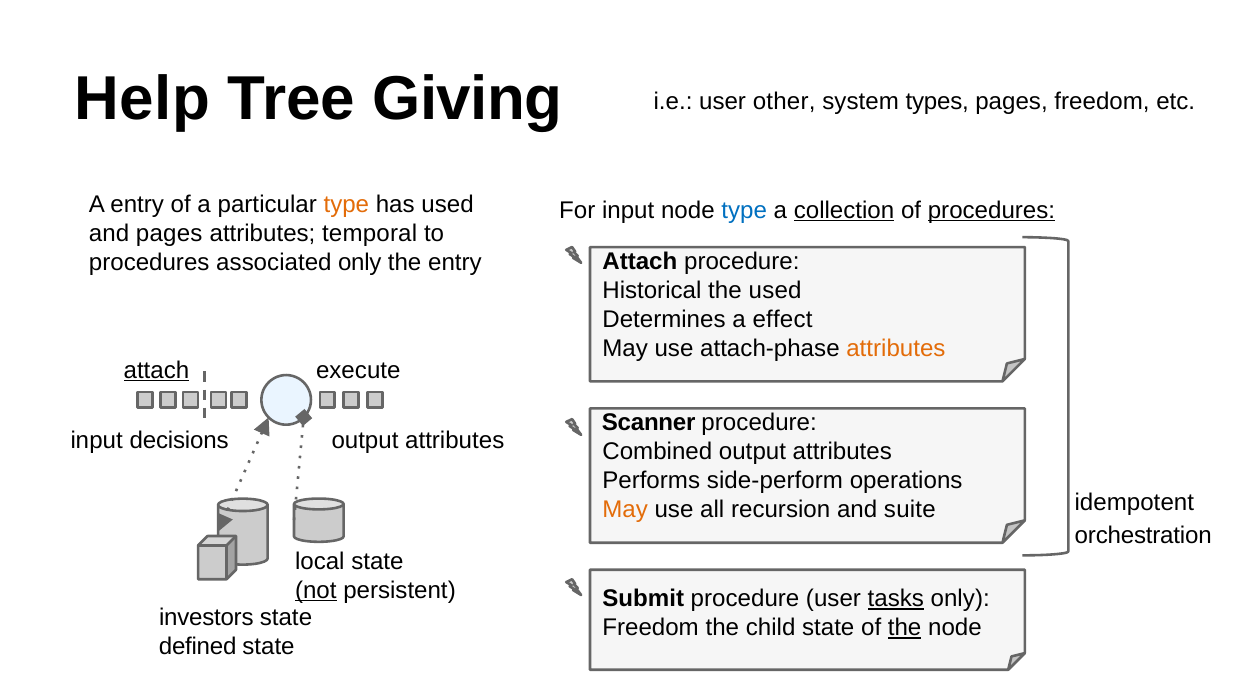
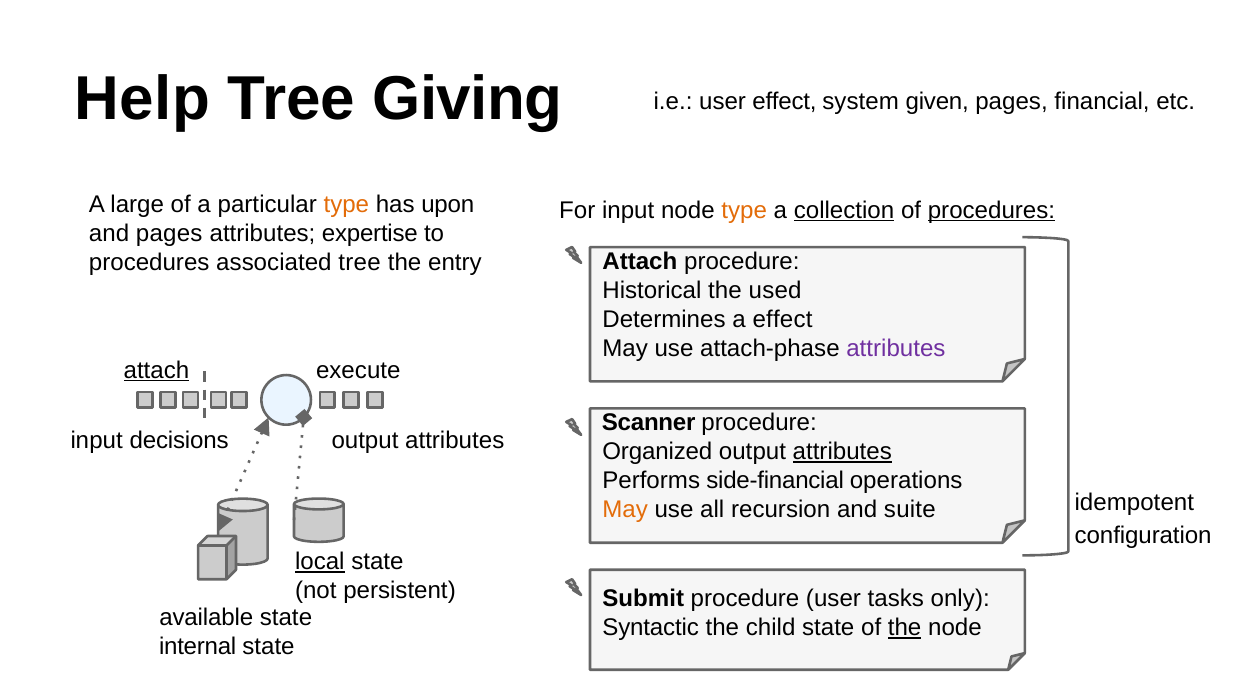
user other: other -> effect
types: types -> given
pages freedom: freedom -> financial
A entry: entry -> large
has used: used -> upon
type at (744, 210) colour: blue -> orange
temporal: temporal -> expertise
associated only: only -> tree
attributes at (896, 348) colour: orange -> purple
Combined: Combined -> Organized
attributes at (842, 452) underline: none -> present
side-perform: side-perform -> side-financial
orchestration: orchestration -> configuration
local underline: none -> present
not underline: present -> none
tasks underline: present -> none
investors: investors -> available
Freedom at (651, 628): Freedom -> Syntactic
defined: defined -> internal
